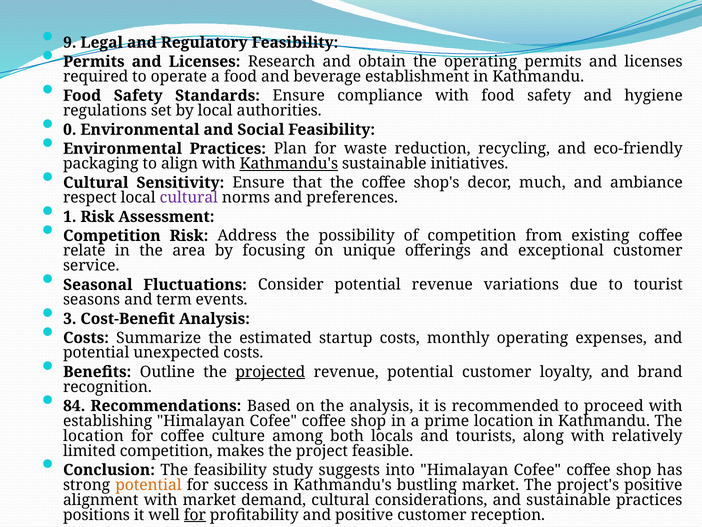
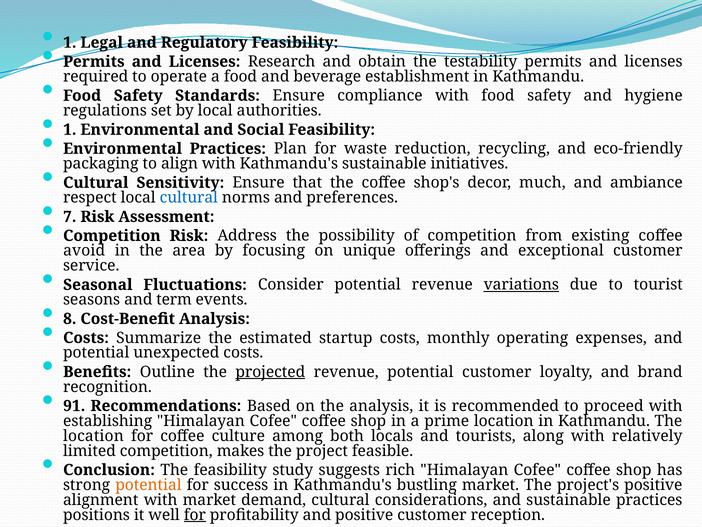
9 at (70, 43): 9 -> 1
the operating: operating -> testability
0 at (70, 130): 0 -> 1
Kathmandu's at (289, 164) underline: present -> none
cultural at (189, 198) colour: purple -> blue
1: 1 -> 7
relate: relate -> avoid
variations underline: none -> present
3: 3 -> 8
84: 84 -> 91
into: into -> rich
